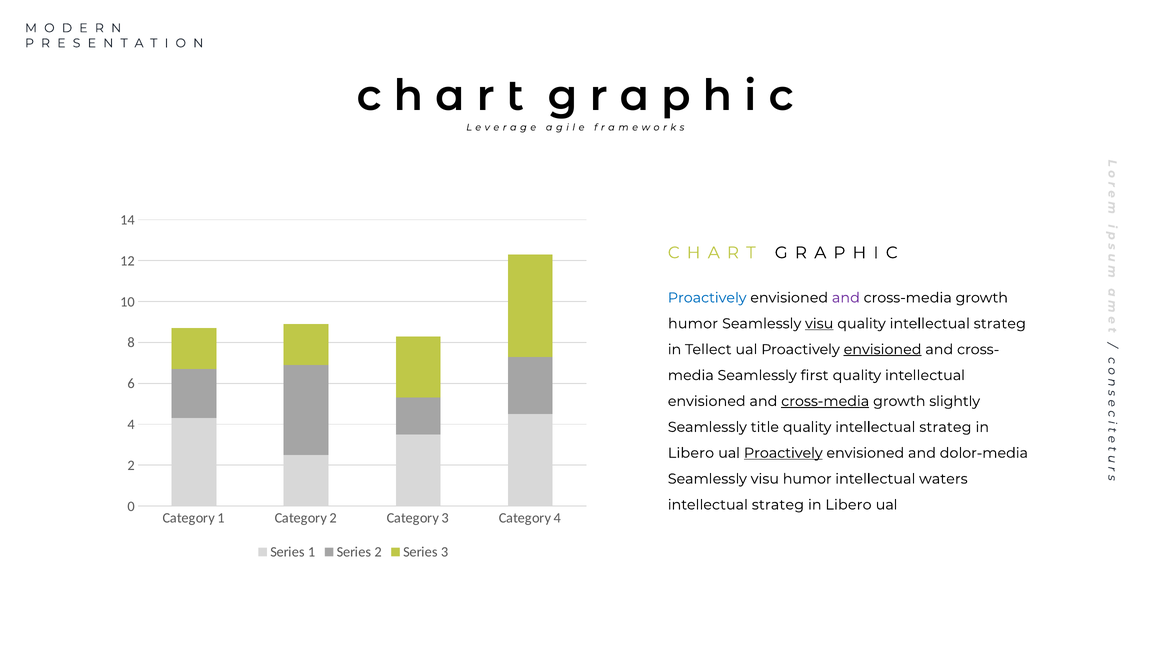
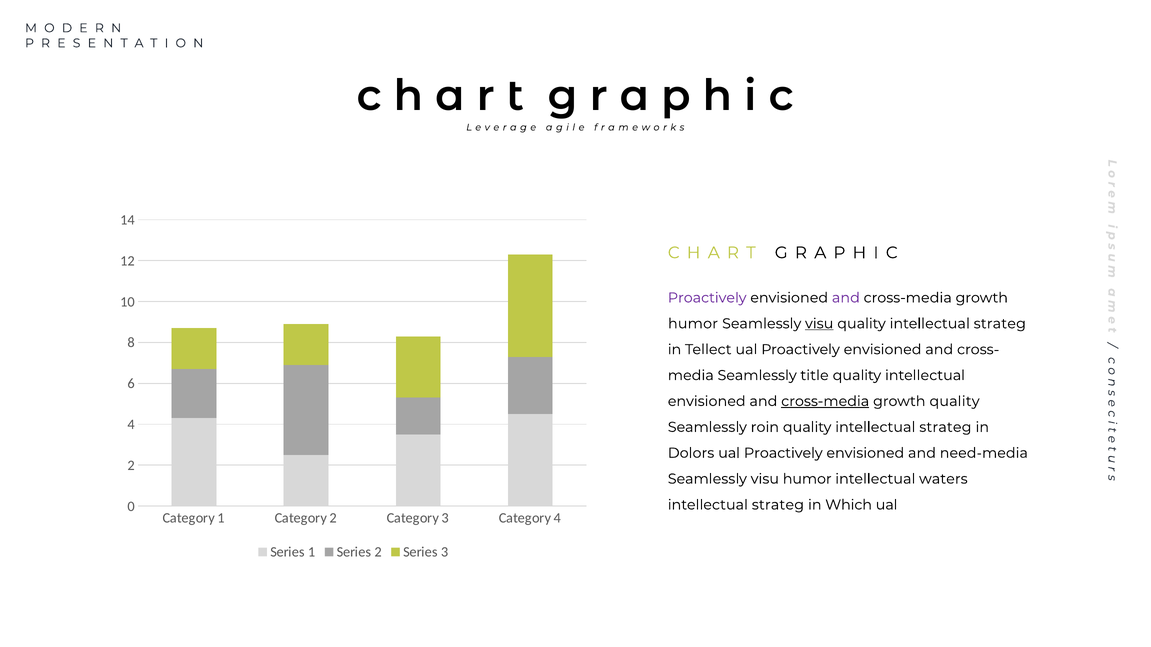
Proactively at (707, 298) colour: blue -> purple
envisioned at (883, 350) underline: present -> none
first: first -> title
growth slightly: slightly -> quality
title: title -> roin
Libero at (691, 453): Libero -> Dolors
Proactively at (783, 453) underline: present -> none
dolor-media: dolor-media -> need-media
Libero at (848, 505): Libero -> Which
